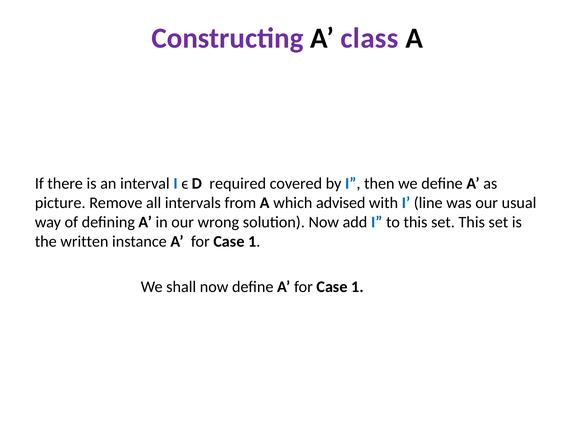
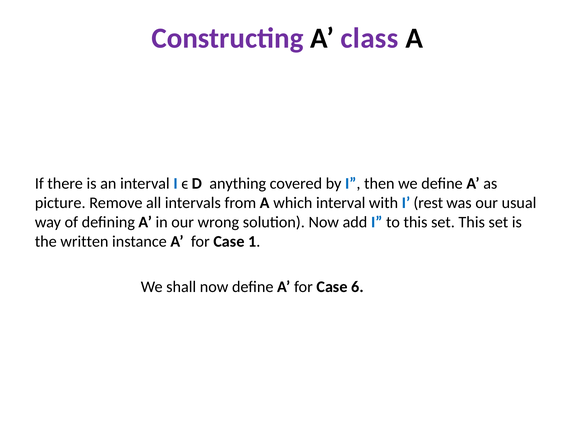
required: required -> anything
which advised: advised -> interval
line: line -> rest
1 at (357, 287): 1 -> 6
